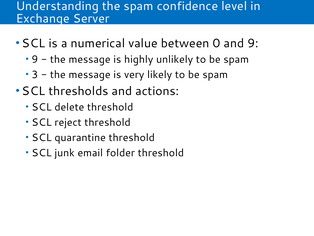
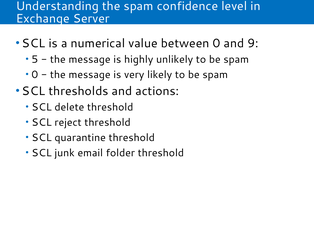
9 at (35, 59): 9 -> 5
3 at (35, 75): 3 -> 0
